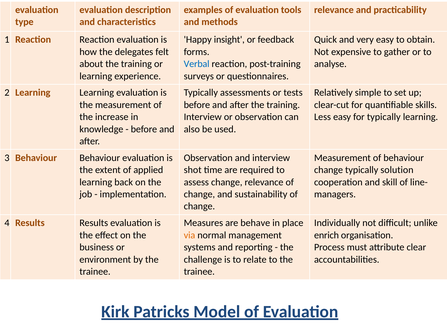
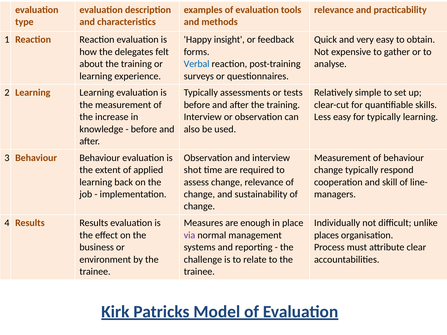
solution: solution -> respond
behave: behave -> enough
via colour: orange -> purple
enrich: enrich -> places
